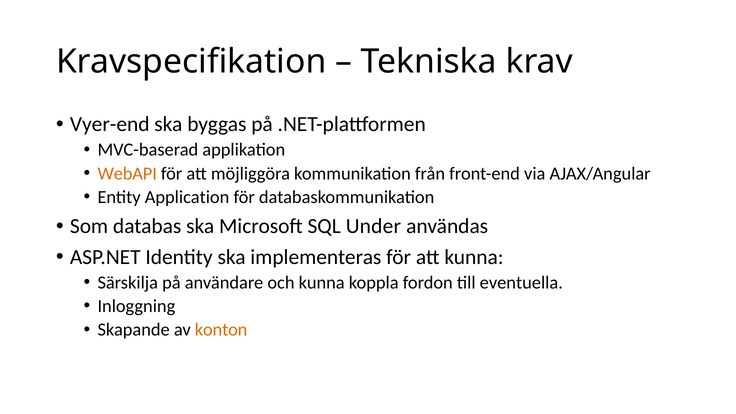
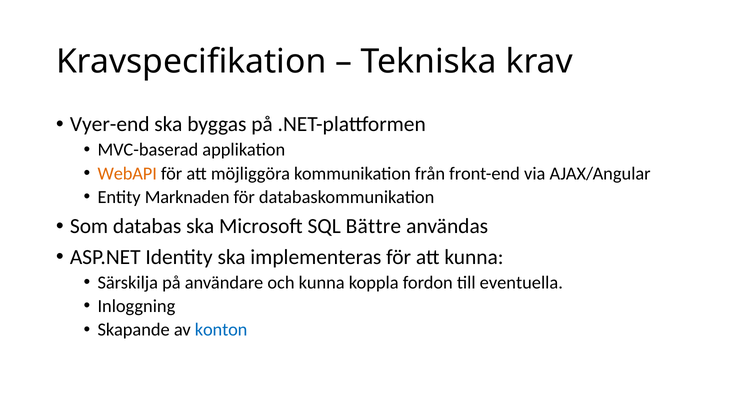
Application: Application -> Marknaden
Under: Under -> Bättre
konton colour: orange -> blue
